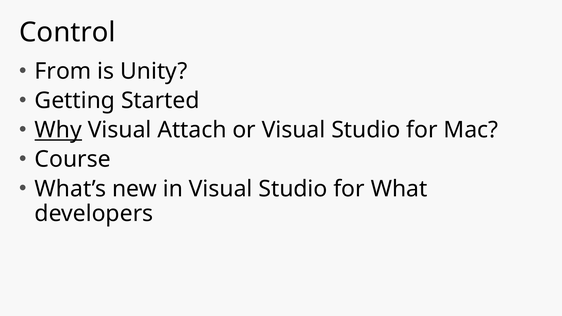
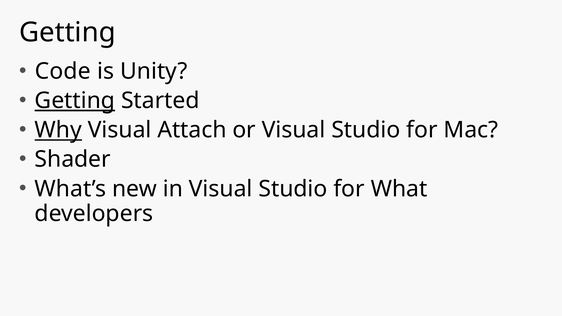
Control at (67, 32): Control -> Getting
From: From -> Code
Getting at (75, 101) underline: none -> present
Course: Course -> Shader
